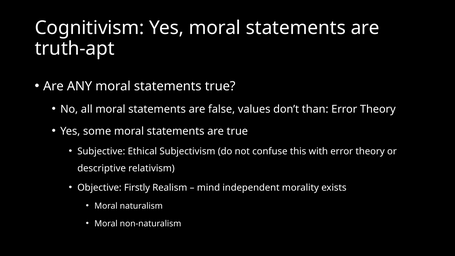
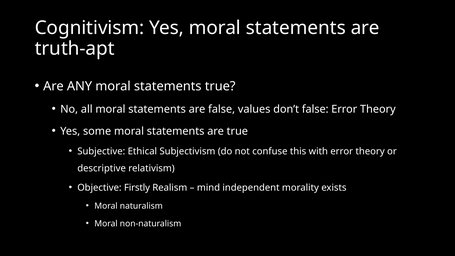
don’t than: than -> false
